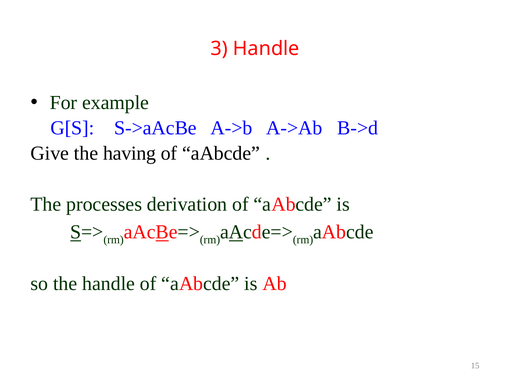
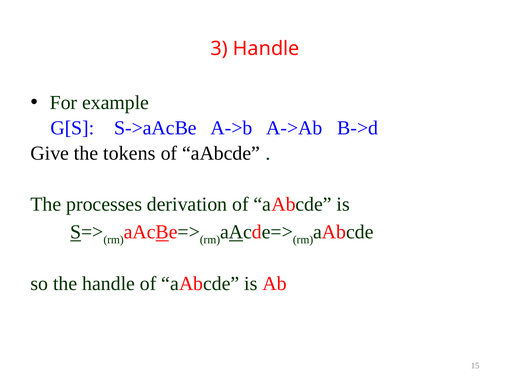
having: having -> tokens
